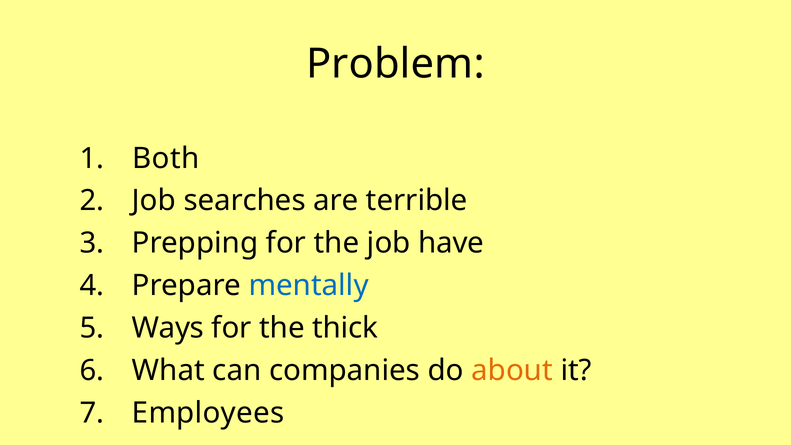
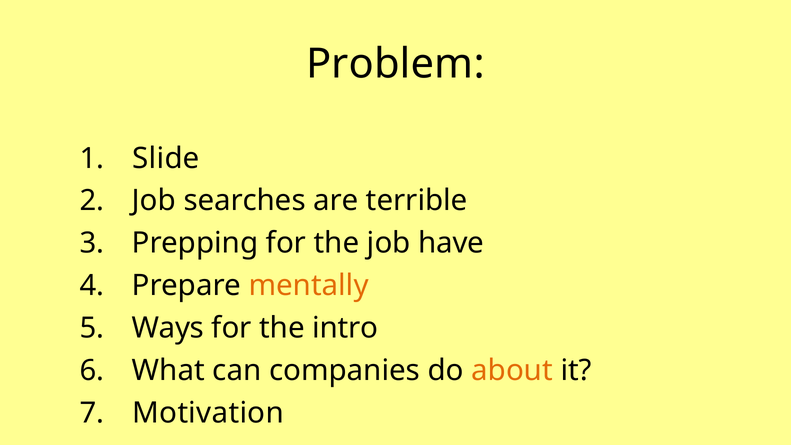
Both: Both -> Slide
mentally colour: blue -> orange
thick: thick -> intro
Employees: Employees -> Motivation
